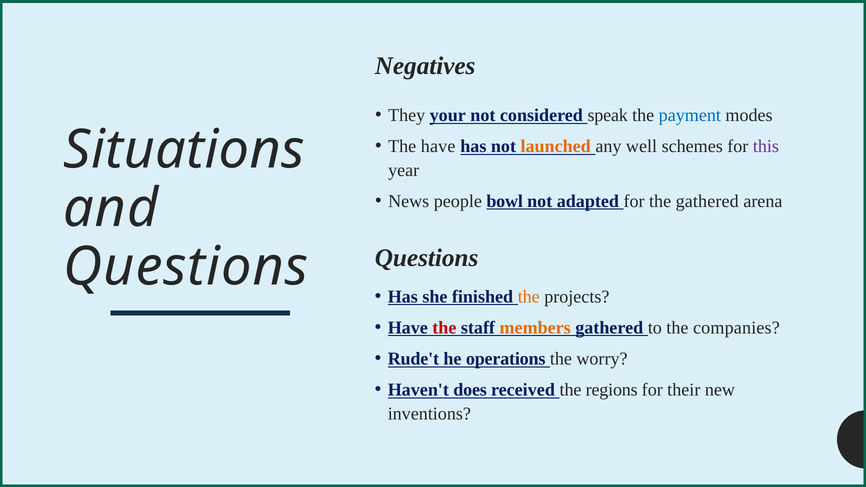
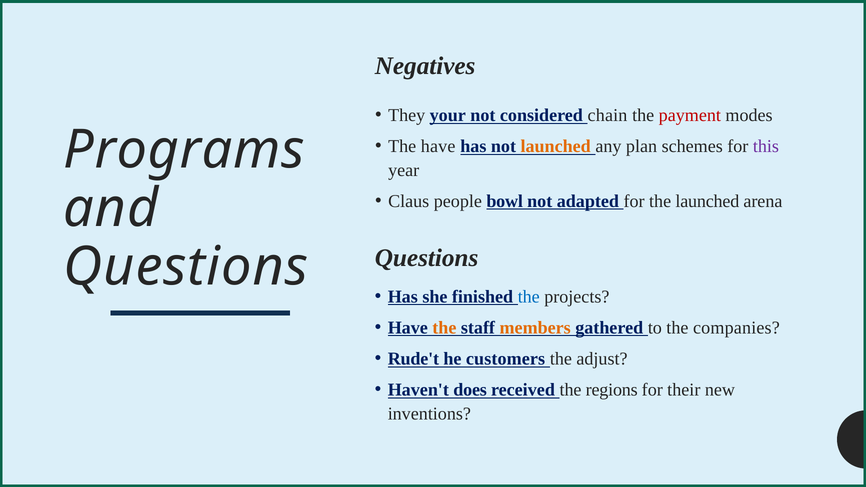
speak: speak -> chain
payment colour: blue -> red
Situations: Situations -> Programs
well: well -> plan
News: News -> Claus
the gathered: gathered -> launched
the at (529, 297) colour: orange -> blue
the at (444, 328) colour: red -> orange
operations: operations -> customers
worry: worry -> adjust
